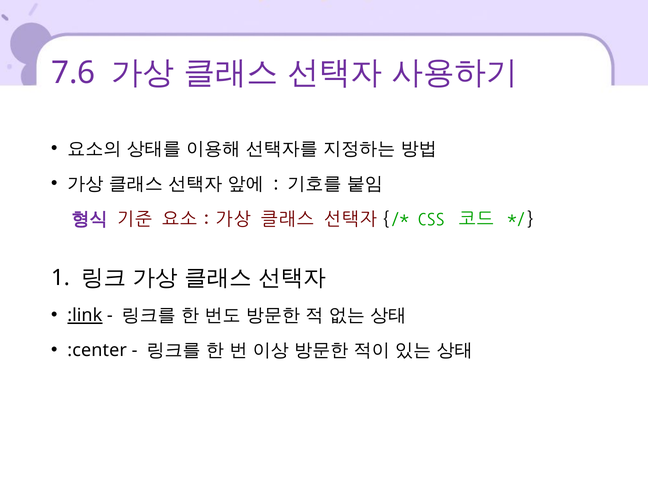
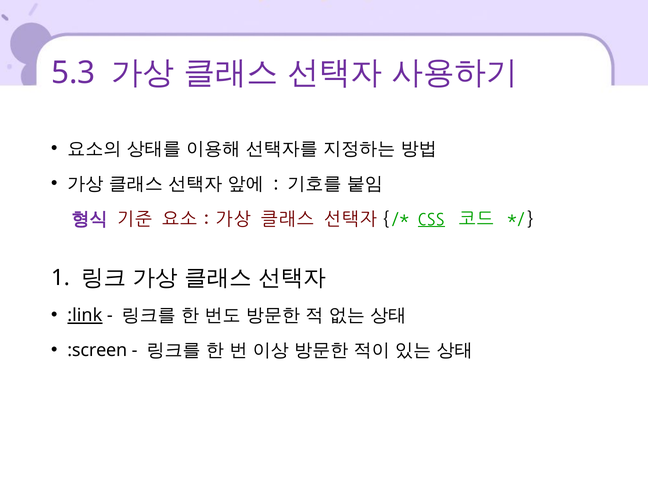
7.6: 7.6 -> 5.3
CSS underline: none -> present
:center: :center -> :screen
